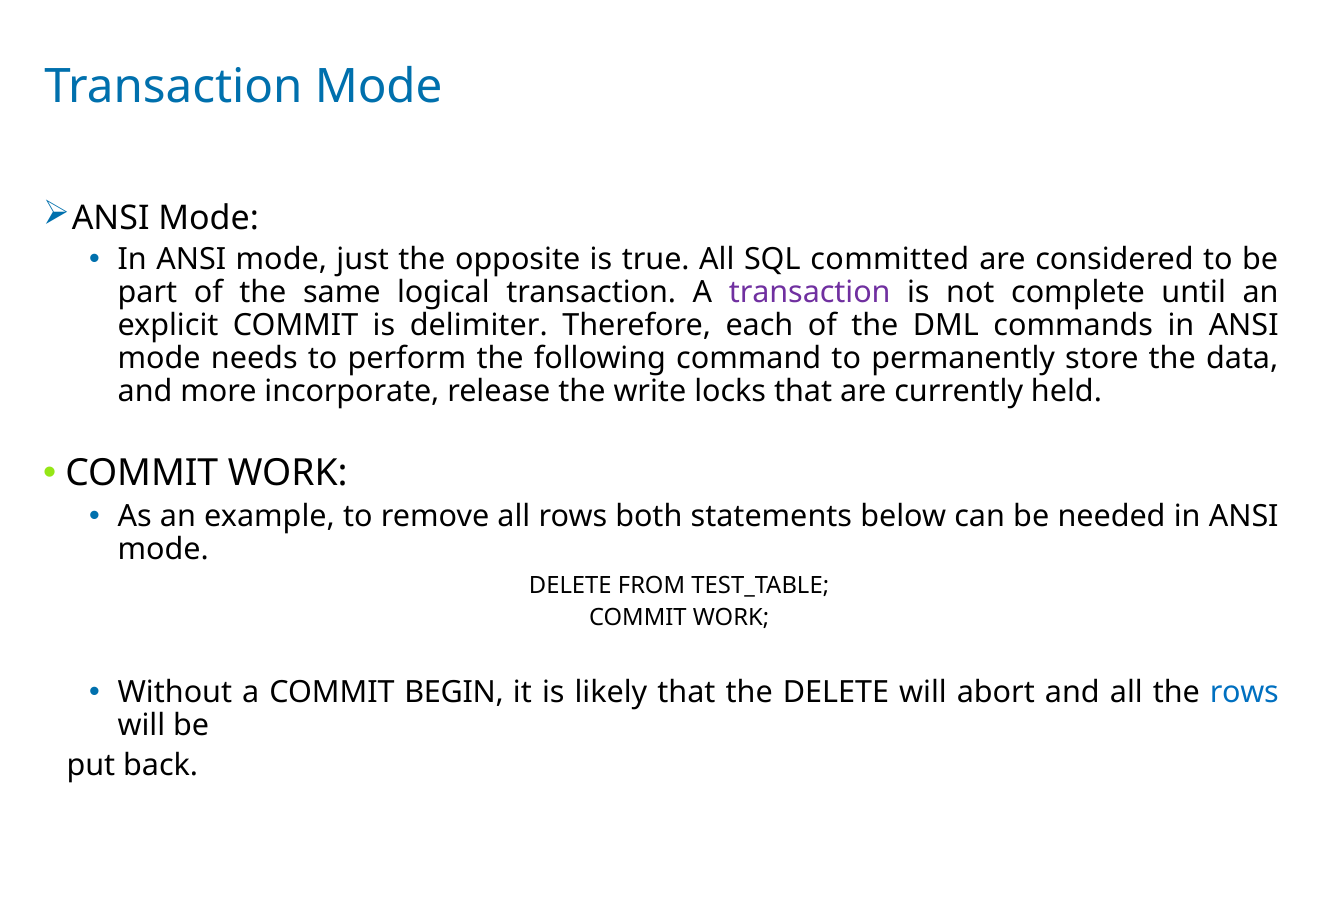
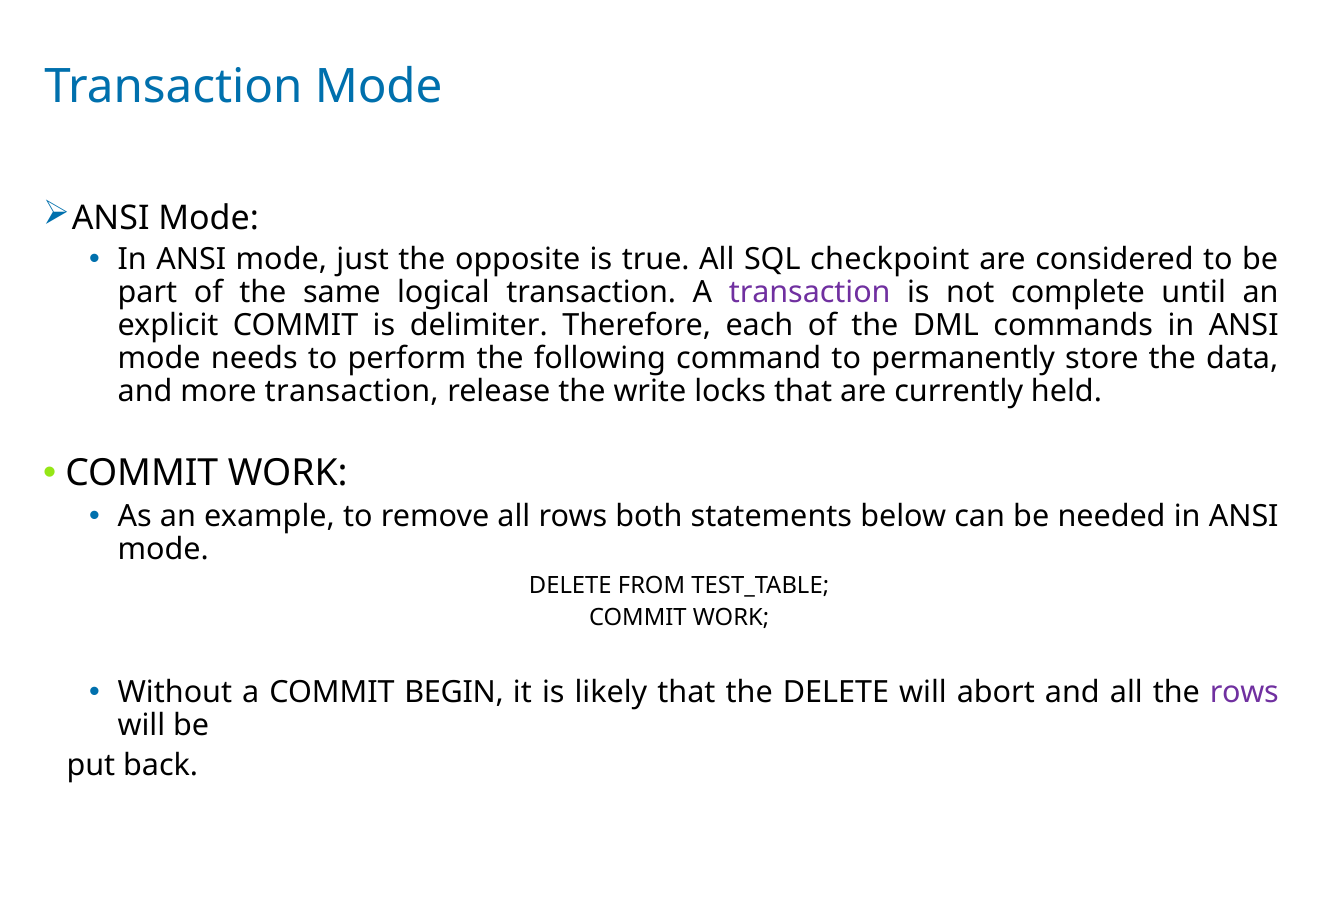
committed: committed -> checkpoint
more incorporate: incorporate -> transaction
rows at (1244, 692) colour: blue -> purple
